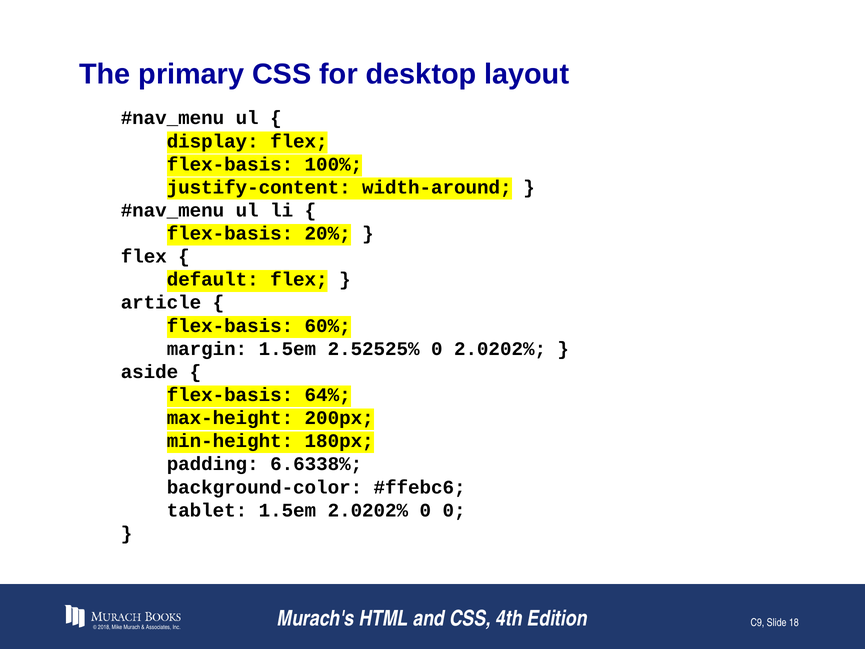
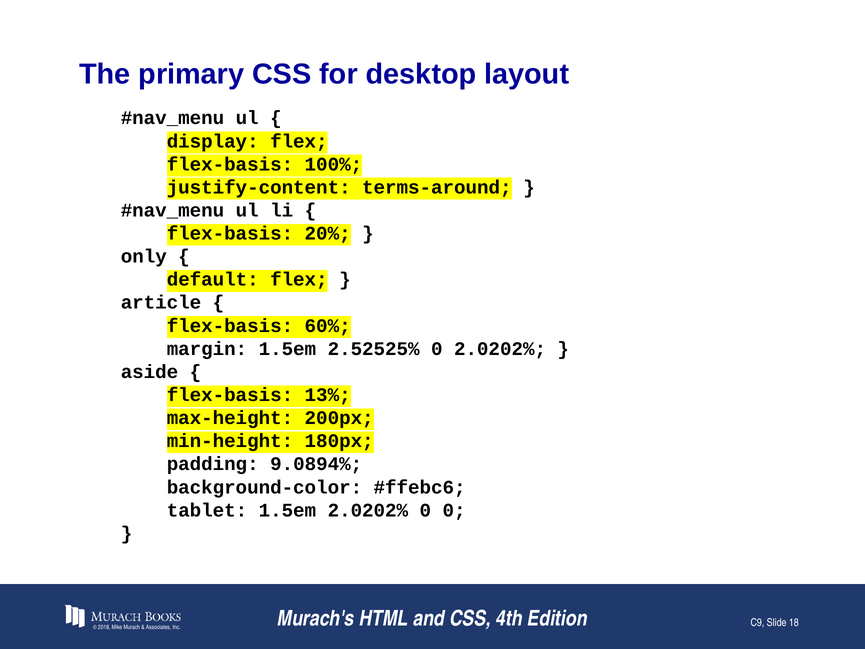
width-around: width-around -> terms-around
flex at (144, 256): flex -> only
64%: 64% -> 13%
6.6338%: 6.6338% -> 9.0894%
